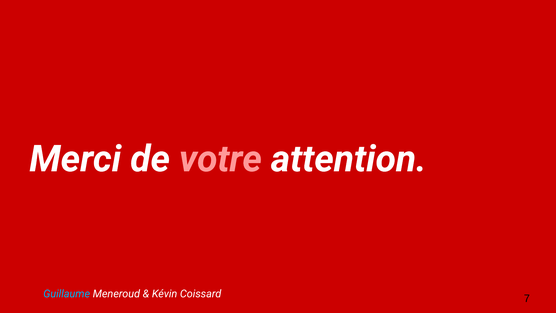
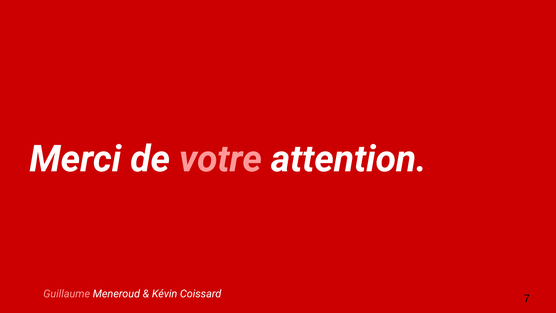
Guillaume colour: light blue -> pink
